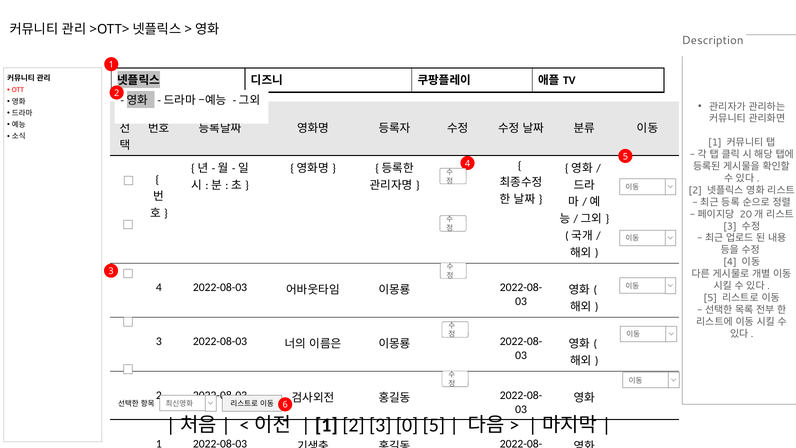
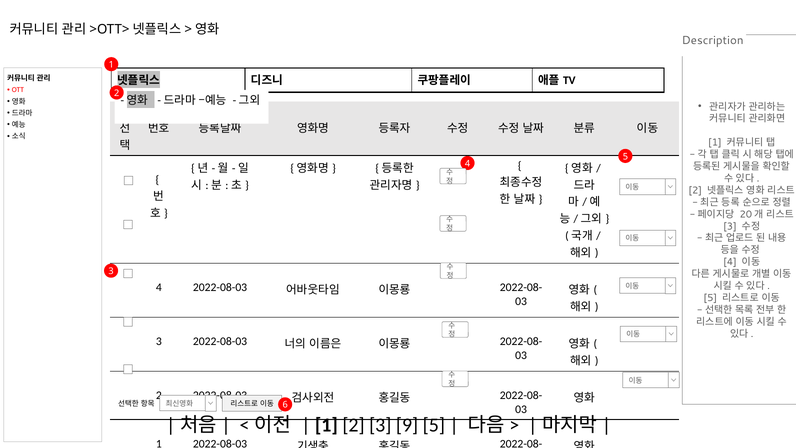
0: 0 -> 9
